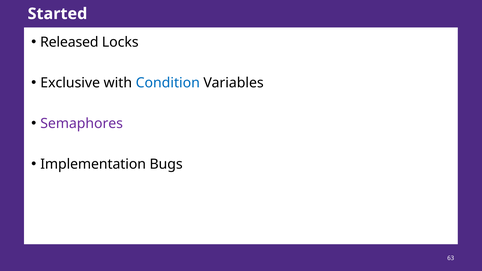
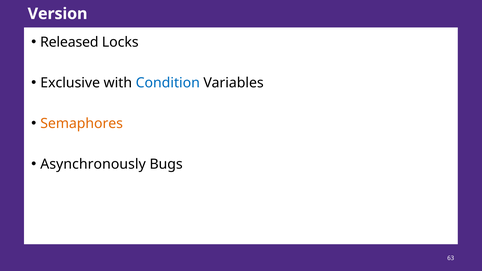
Started: Started -> Version
Semaphores colour: purple -> orange
Implementation: Implementation -> Asynchronously
